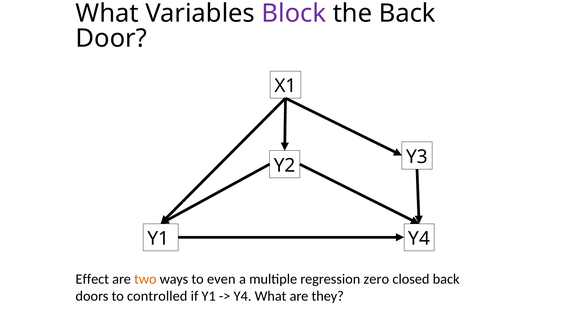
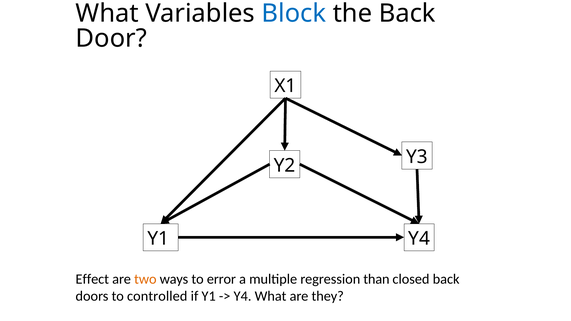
Block colour: purple -> blue
even: even -> error
zero: zero -> than
